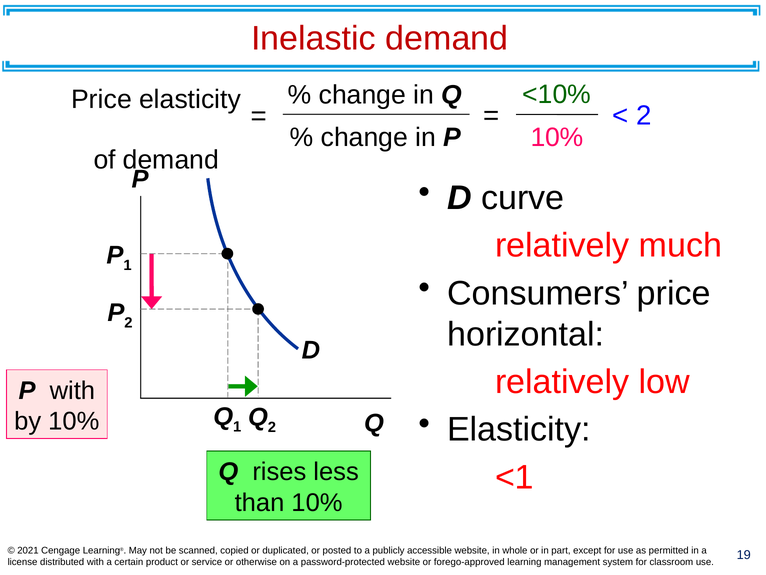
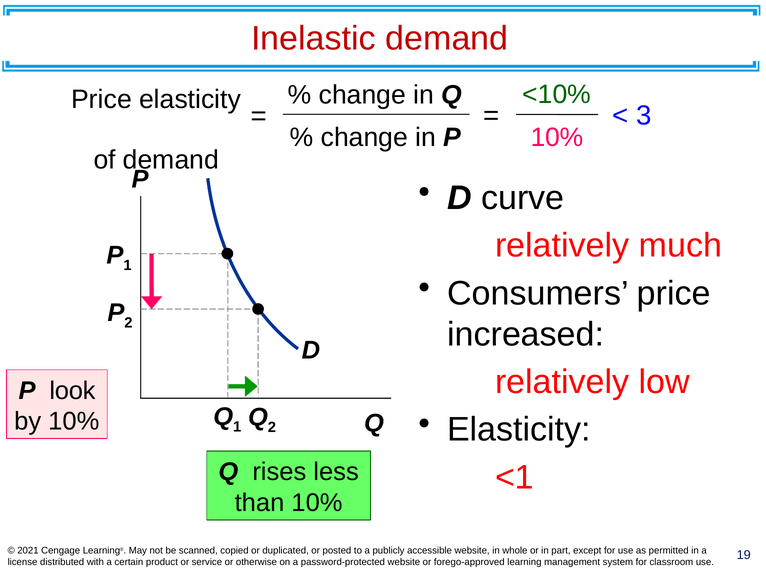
2 at (644, 115): 2 -> 3
horizontal: horizontal -> increased
P with: with -> look
